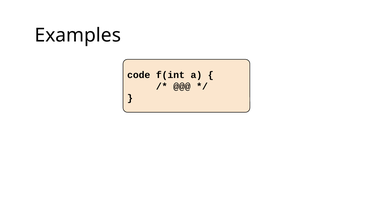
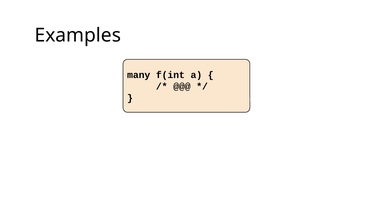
code: code -> many
